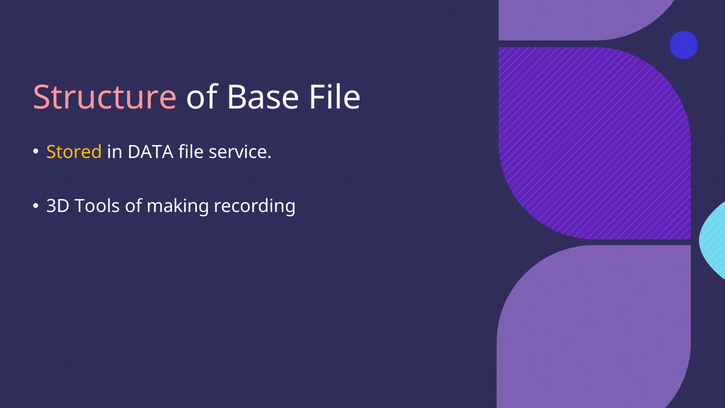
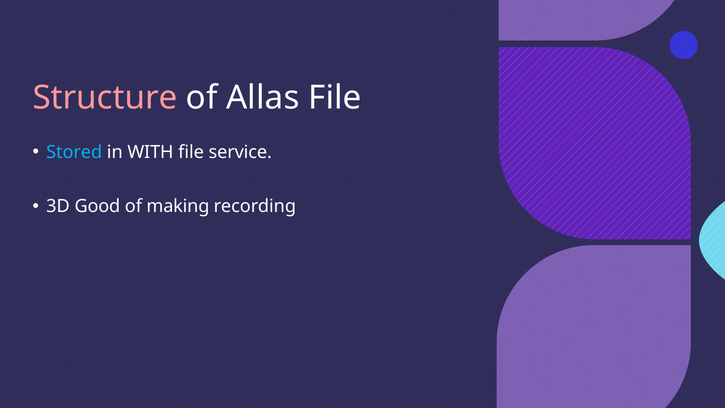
Base: Base -> Allas
Stored colour: yellow -> light blue
DATA: DATA -> WITH
Tools: Tools -> Good
